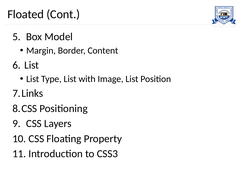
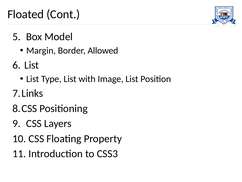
Content: Content -> Allowed
